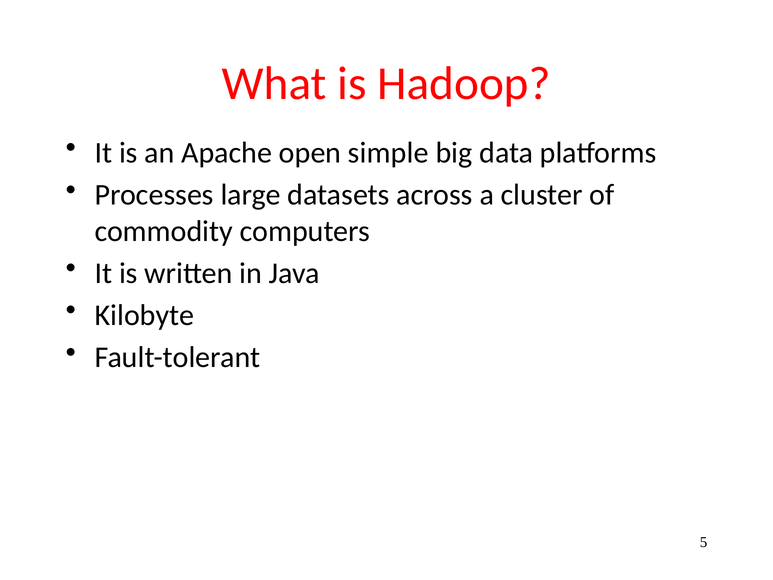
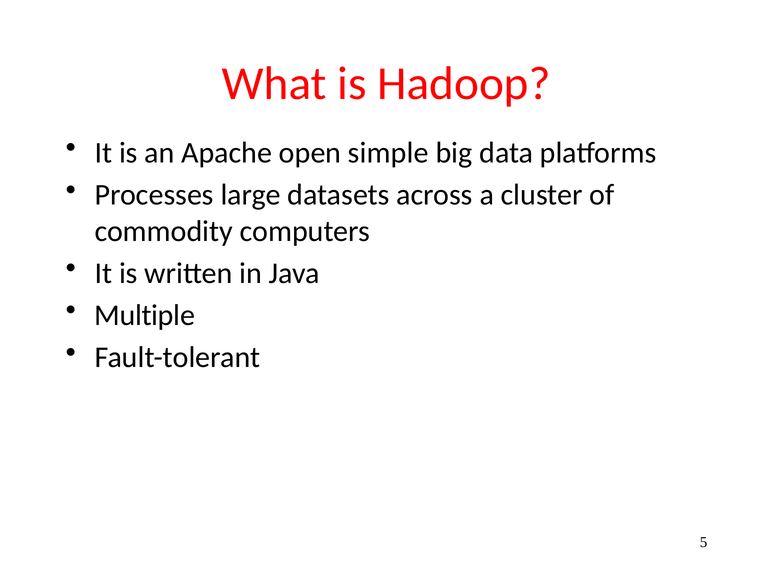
Kilobyte: Kilobyte -> Multiple
